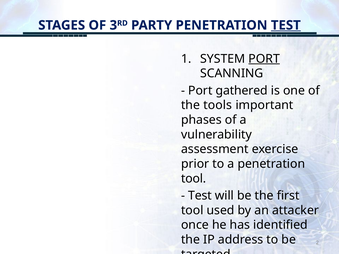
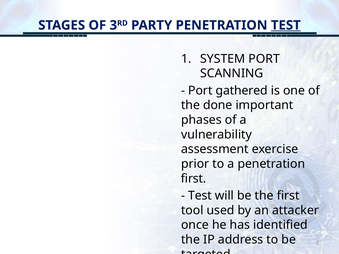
PORT at (264, 59) underline: present -> none
tools: tools -> done
tool at (194, 179): tool -> first
